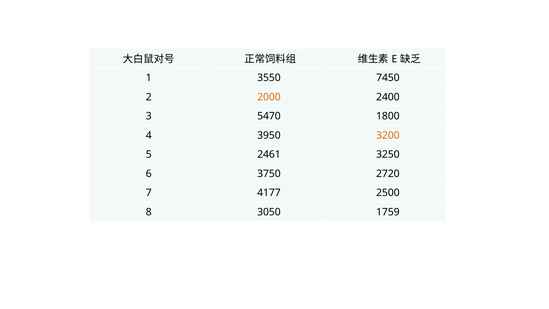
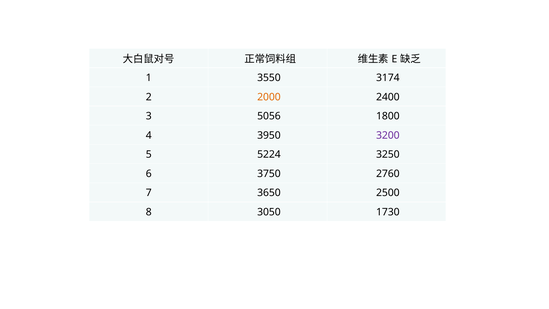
7450: 7450 -> 3174
5470: 5470 -> 5056
3200 colour: orange -> purple
2461: 2461 -> 5224
2720: 2720 -> 2760
4177: 4177 -> 3650
1759: 1759 -> 1730
